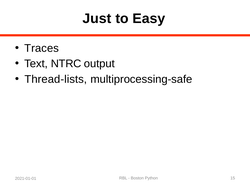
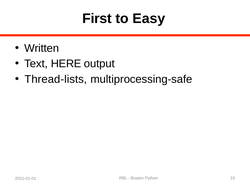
Just: Just -> First
Traces: Traces -> Written
NTRC: NTRC -> HERE
